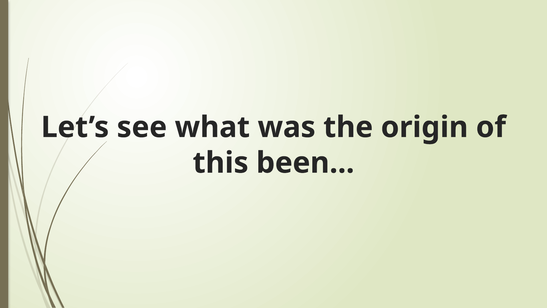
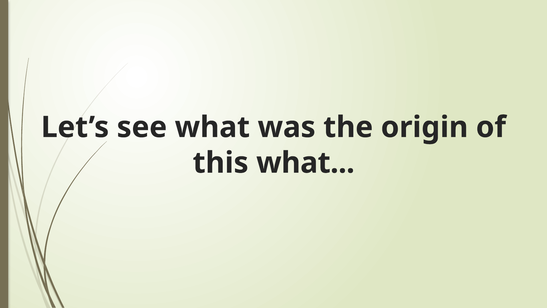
this been: been -> what
